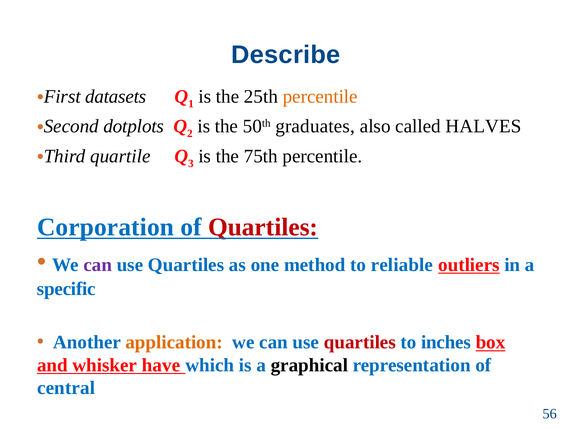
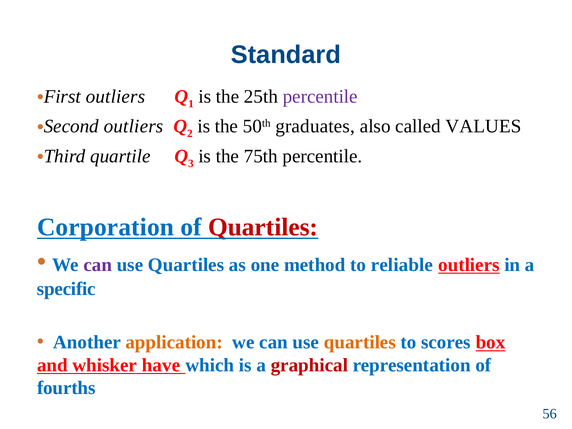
Describe: Describe -> Standard
First datasets: datasets -> outliers
percentile at (320, 96) colour: orange -> purple
Second dotplots: dotplots -> outliers
HALVES: HALVES -> VALUES
quartiles at (360, 342) colour: red -> orange
inches: inches -> scores
graphical colour: black -> red
central: central -> fourths
